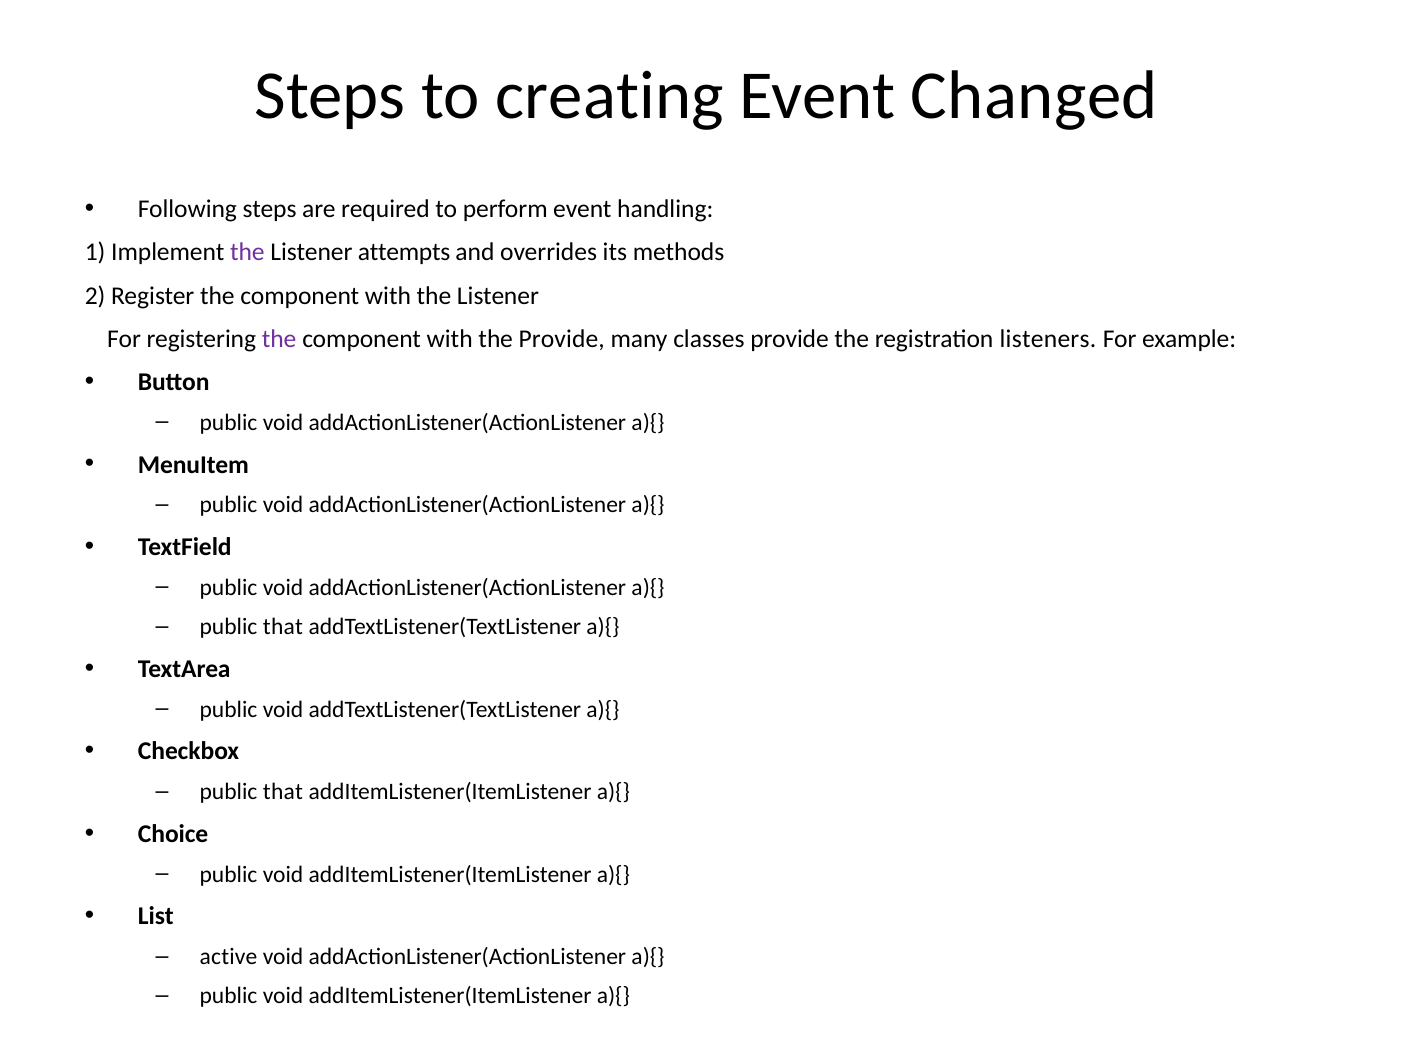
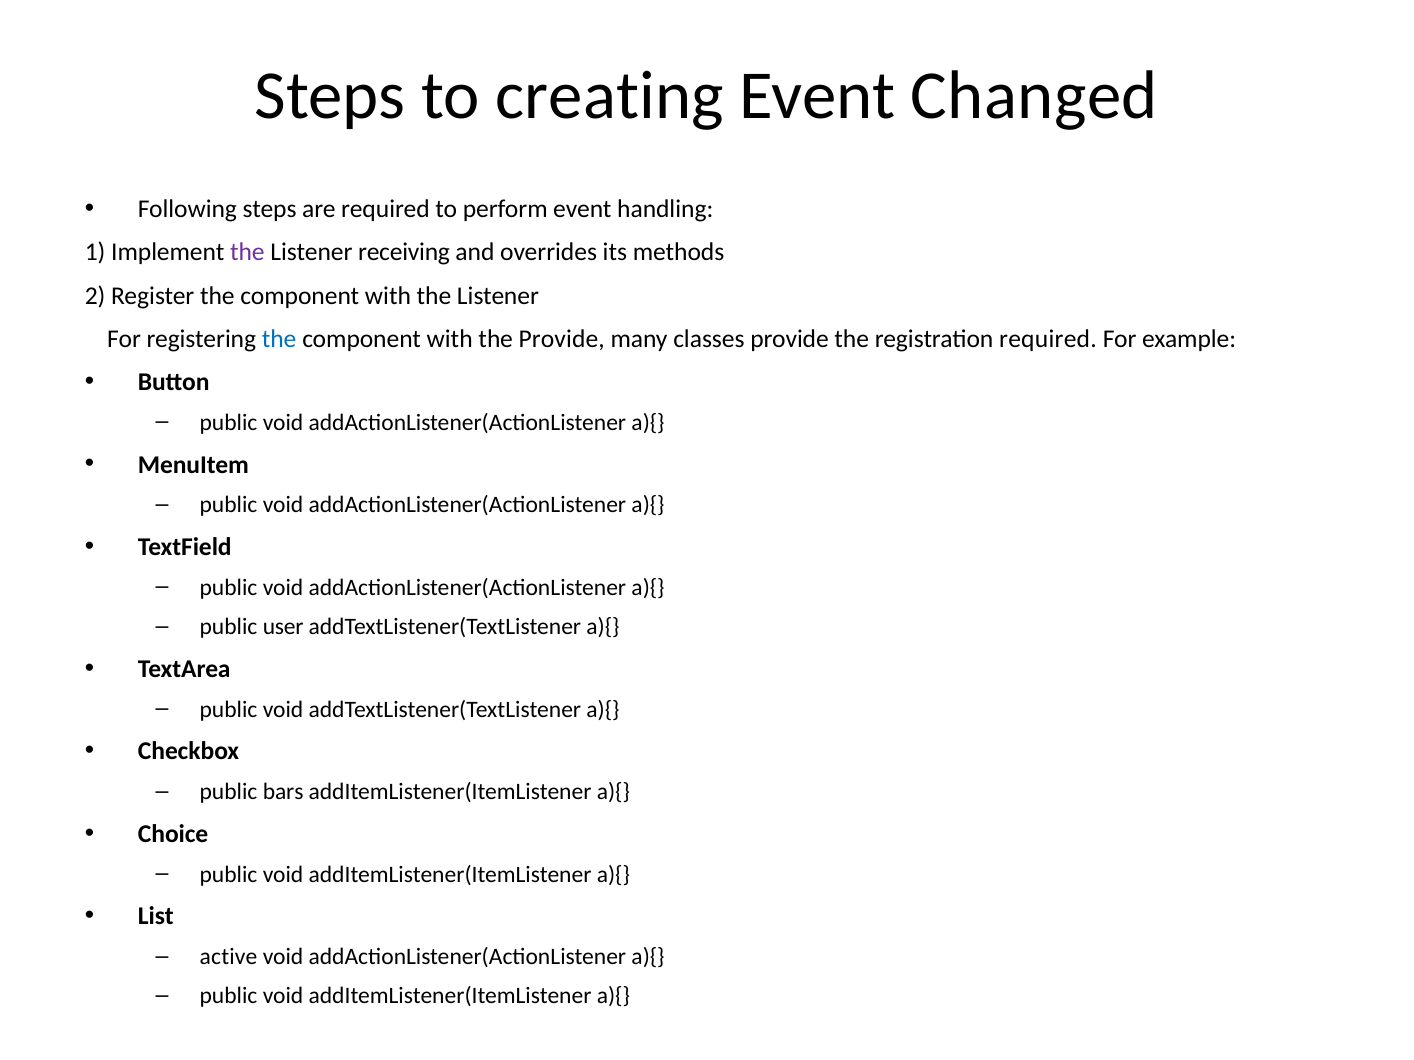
attempts: attempts -> receiving
the at (279, 339) colour: purple -> blue
registration listeners: listeners -> required
that at (283, 627): that -> user
that at (283, 792): that -> bars
